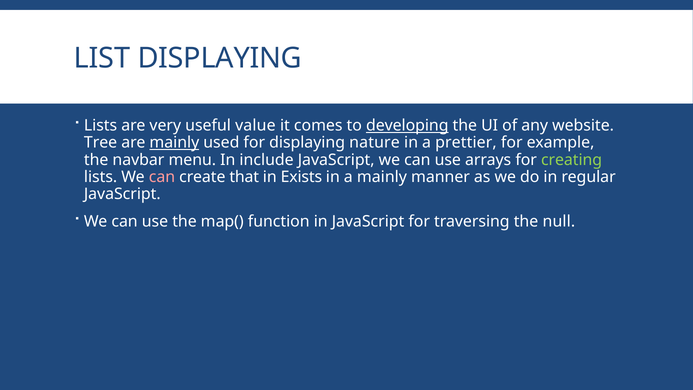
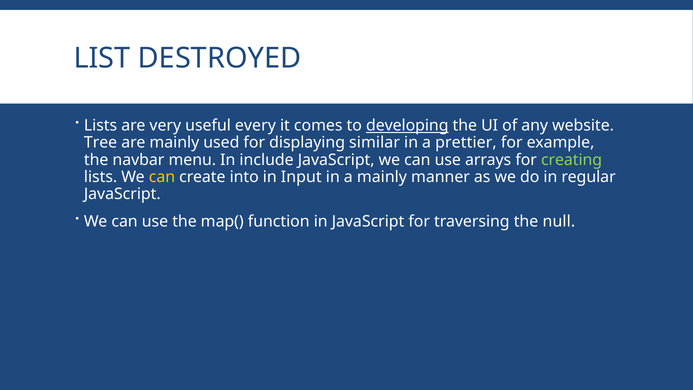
LIST DISPLAYING: DISPLAYING -> DESTROYED
value: value -> every
mainly at (174, 143) underline: present -> none
nature: nature -> similar
can at (162, 177) colour: pink -> yellow
that: that -> into
Exists: Exists -> Input
